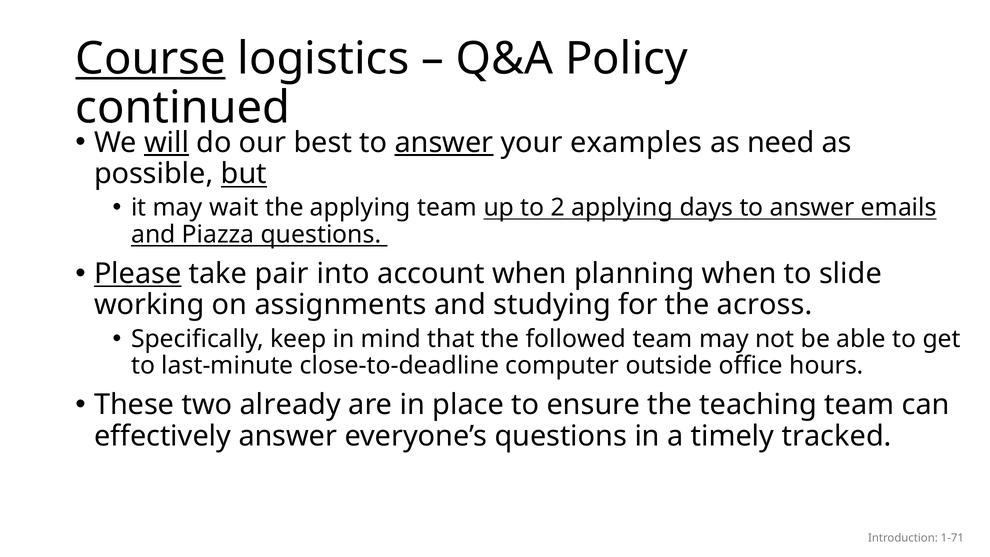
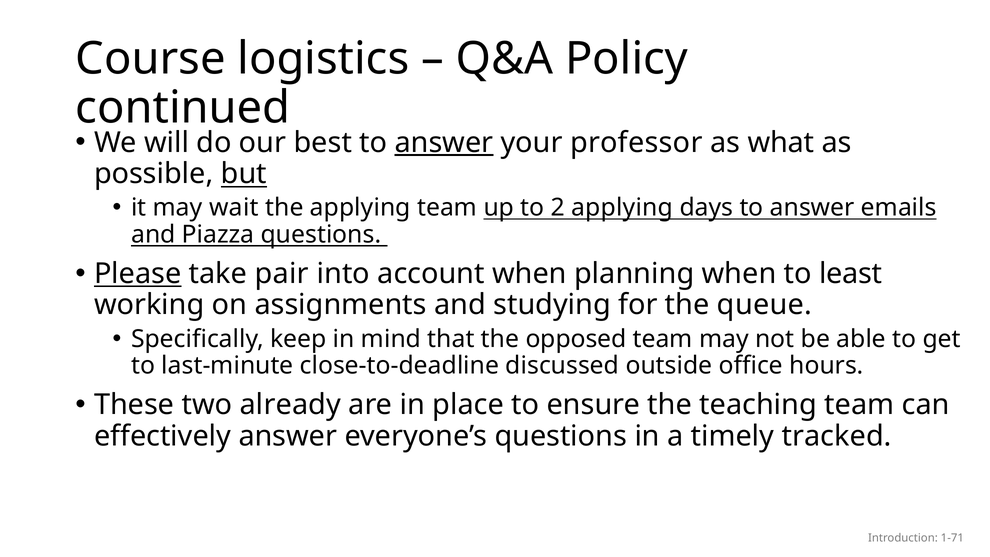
Course underline: present -> none
will underline: present -> none
examples: examples -> professor
need: need -> what
slide: slide -> least
across: across -> queue
followed: followed -> opposed
computer: computer -> discussed
